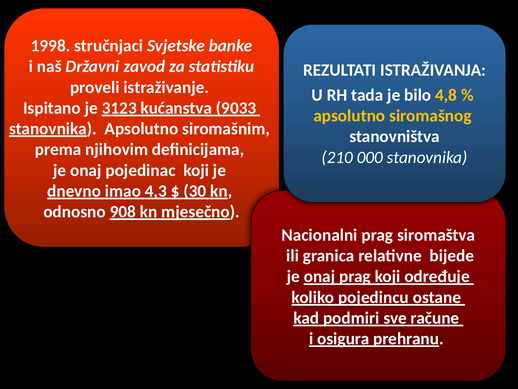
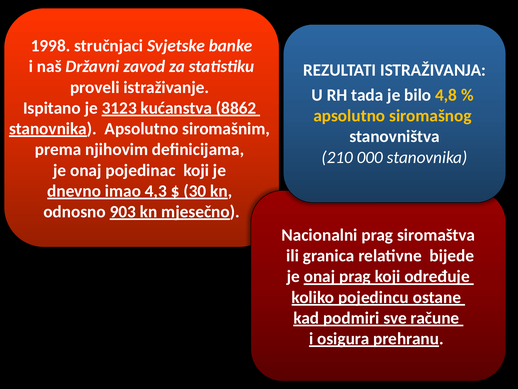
9033: 9033 -> 8862
908: 908 -> 903
